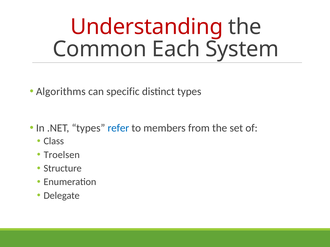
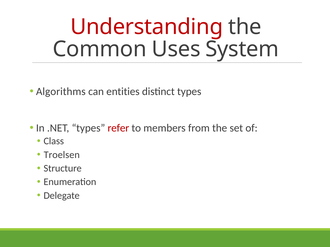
Each: Each -> Uses
specific: specific -> entities
refer colour: blue -> red
